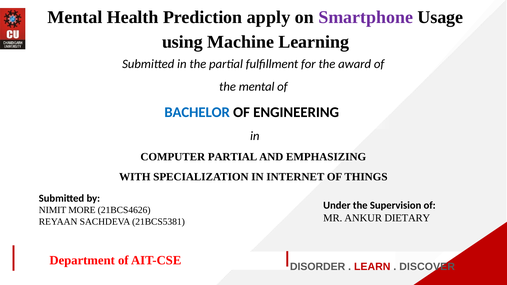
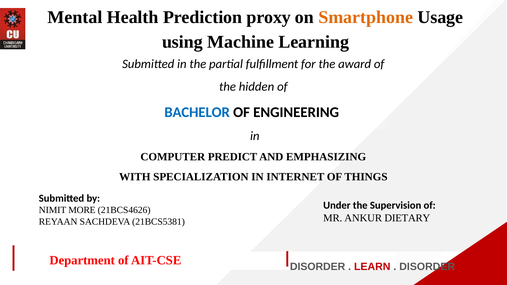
apply: apply -> proxy
Smartphone colour: purple -> orange
the mental: mental -> hidden
COMPUTER PARTIAL: PARTIAL -> PREDICT
DISCOVER at (427, 267): DISCOVER -> DISORDER
